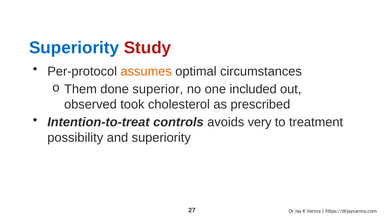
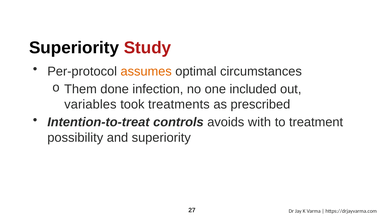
Superiority at (74, 48) colour: blue -> black
superior: superior -> infection
observed: observed -> variables
cholesterol: cholesterol -> treatments
very: very -> with
